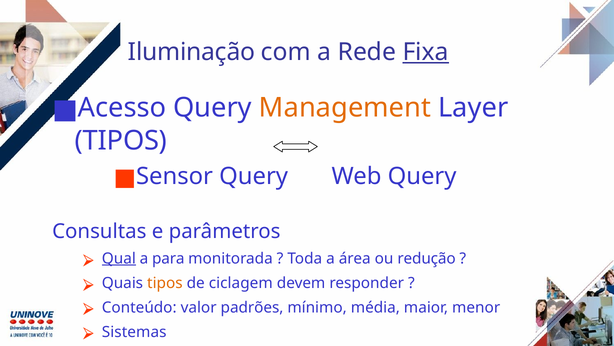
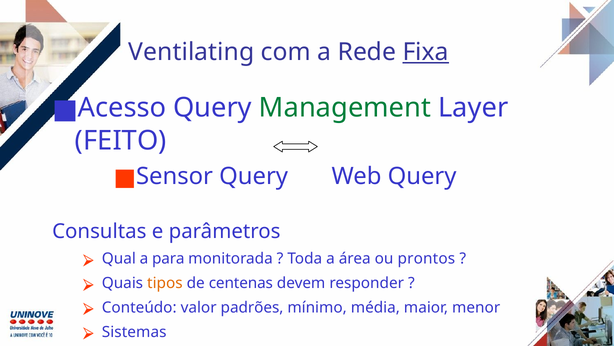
Iluminação: Iluminação -> Ventilating
Management colour: orange -> green
TIPOS at (121, 140): TIPOS -> FEITO
Qual underline: present -> none
redução: redução -> prontos
ciclagem: ciclagem -> centenas
